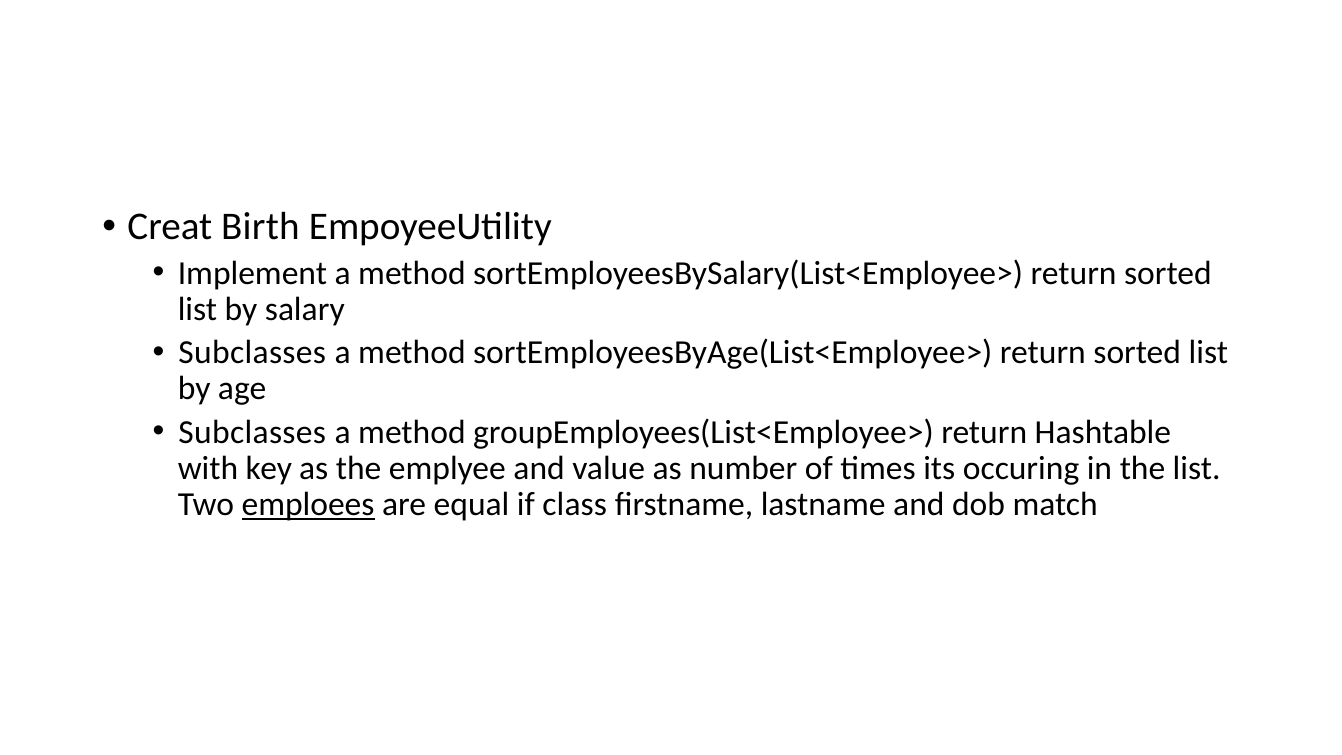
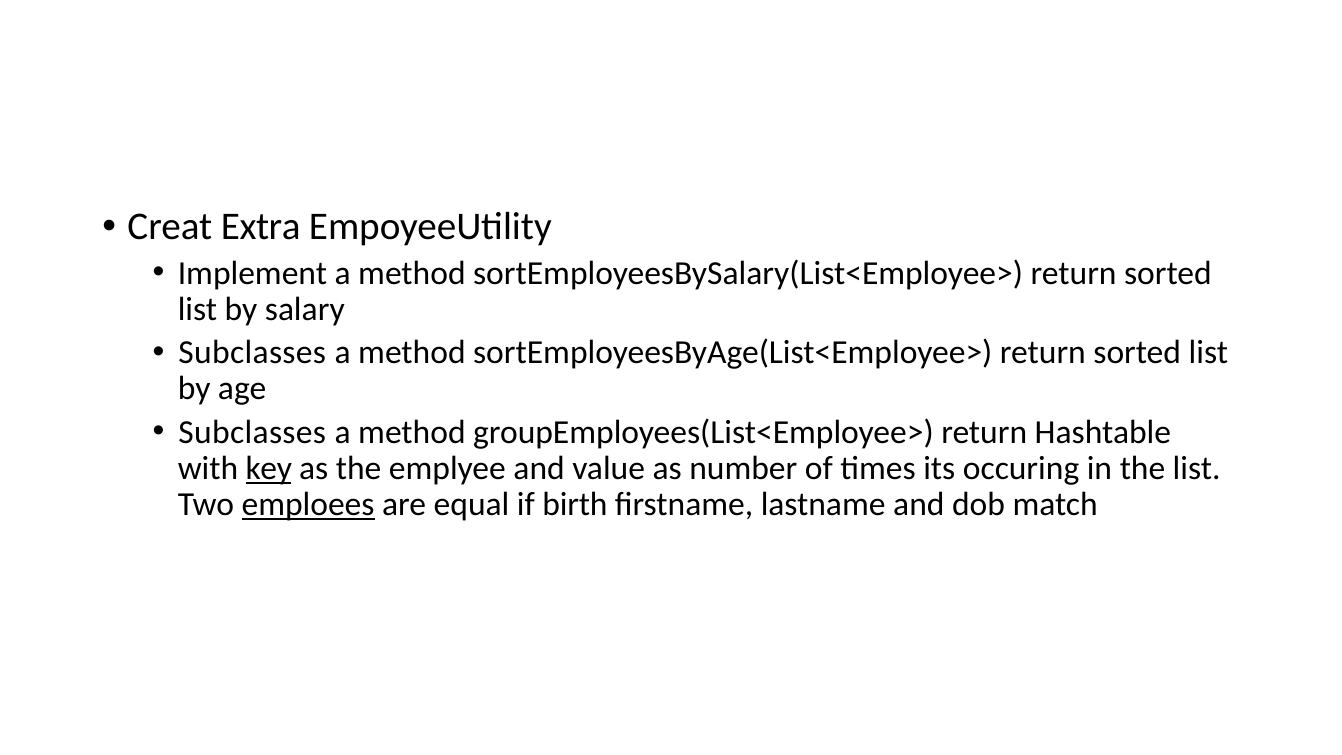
Birth: Birth -> Extra
key underline: none -> present
class: class -> birth
